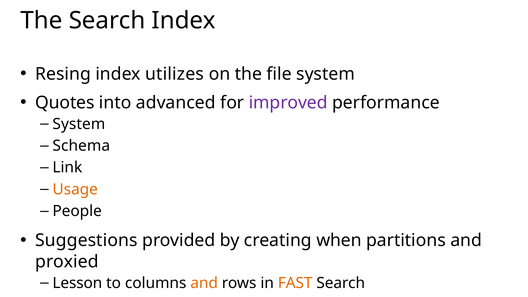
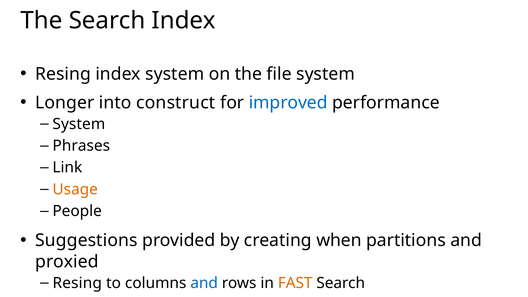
index utilizes: utilizes -> system
Quotes: Quotes -> Longer
advanced: advanced -> construct
improved colour: purple -> blue
Schema: Schema -> Phrases
Lesson at (77, 283): Lesson -> Resing
and at (204, 283) colour: orange -> blue
